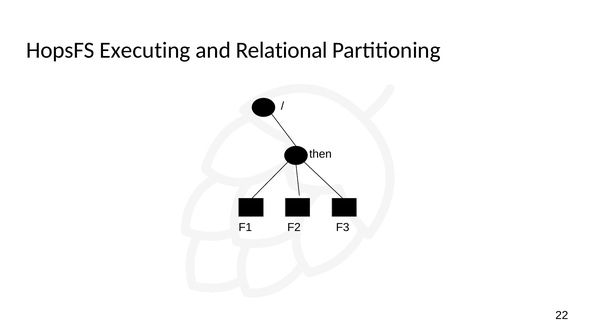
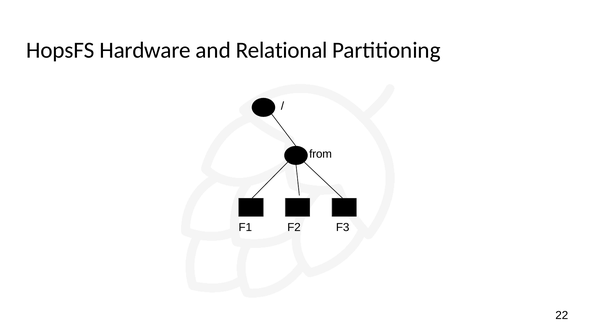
Executing: Executing -> Hardware
then: then -> from
